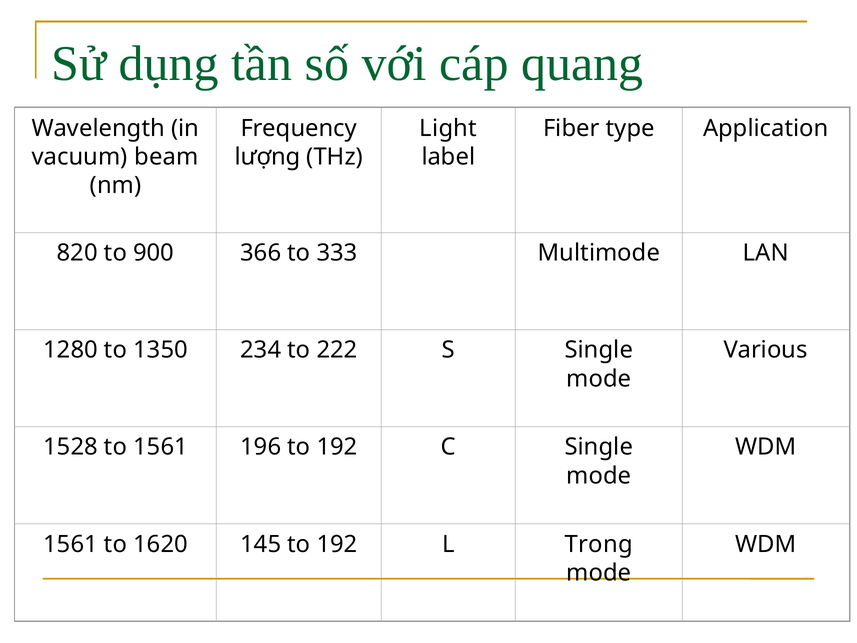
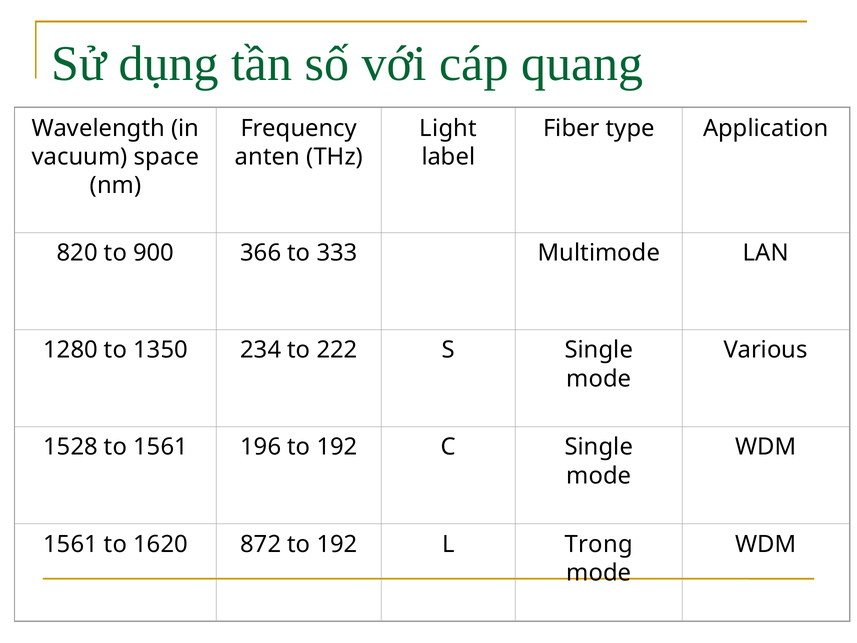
beam: beam -> space
lượng: lượng -> anten
145: 145 -> 872
